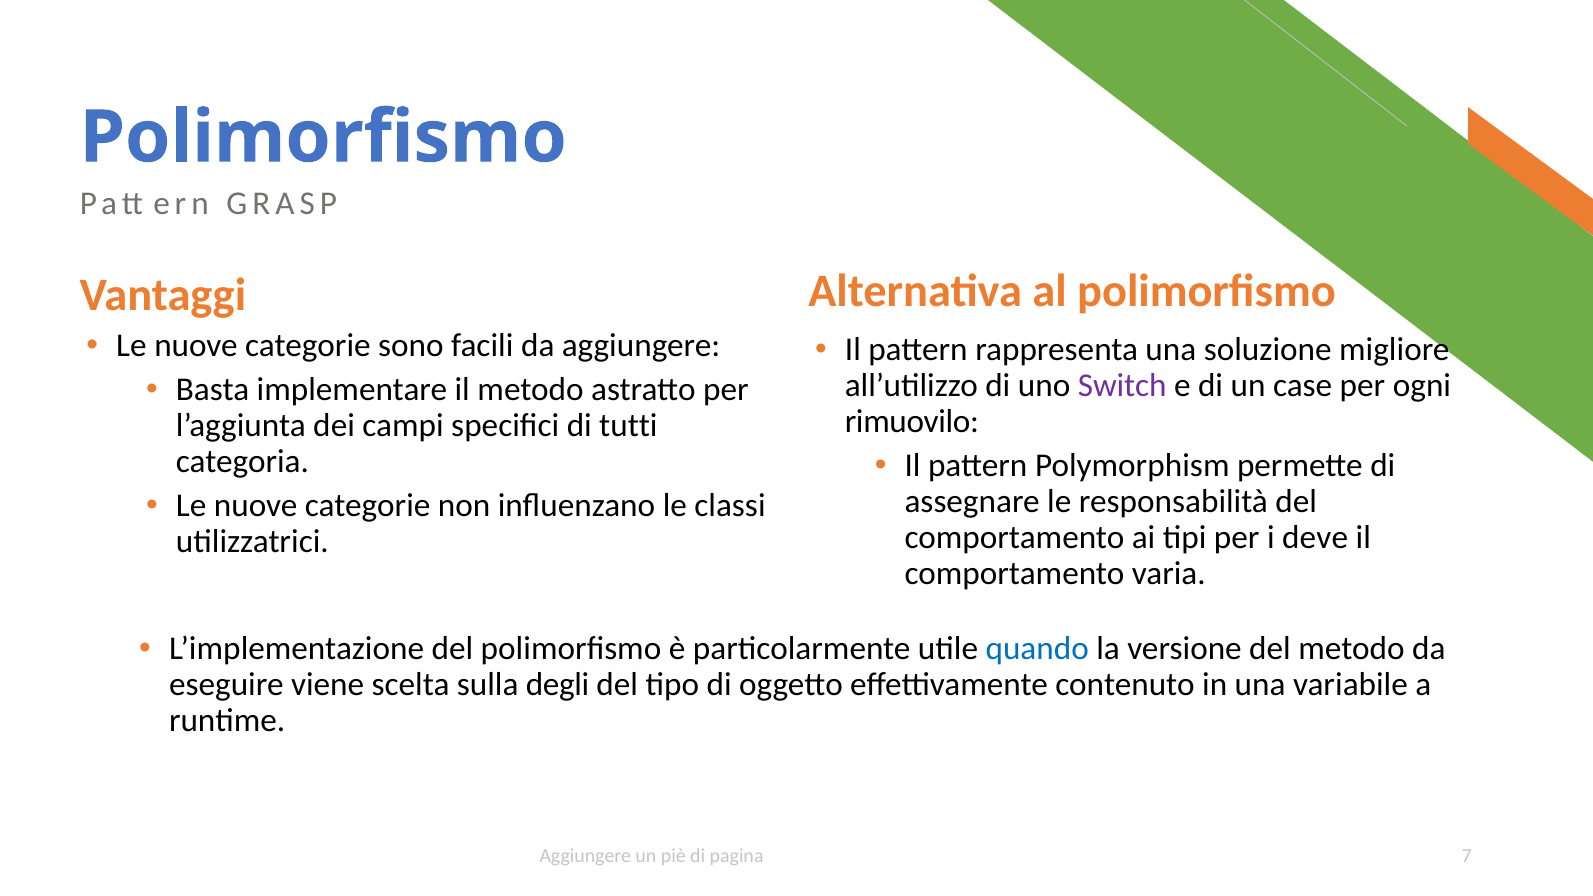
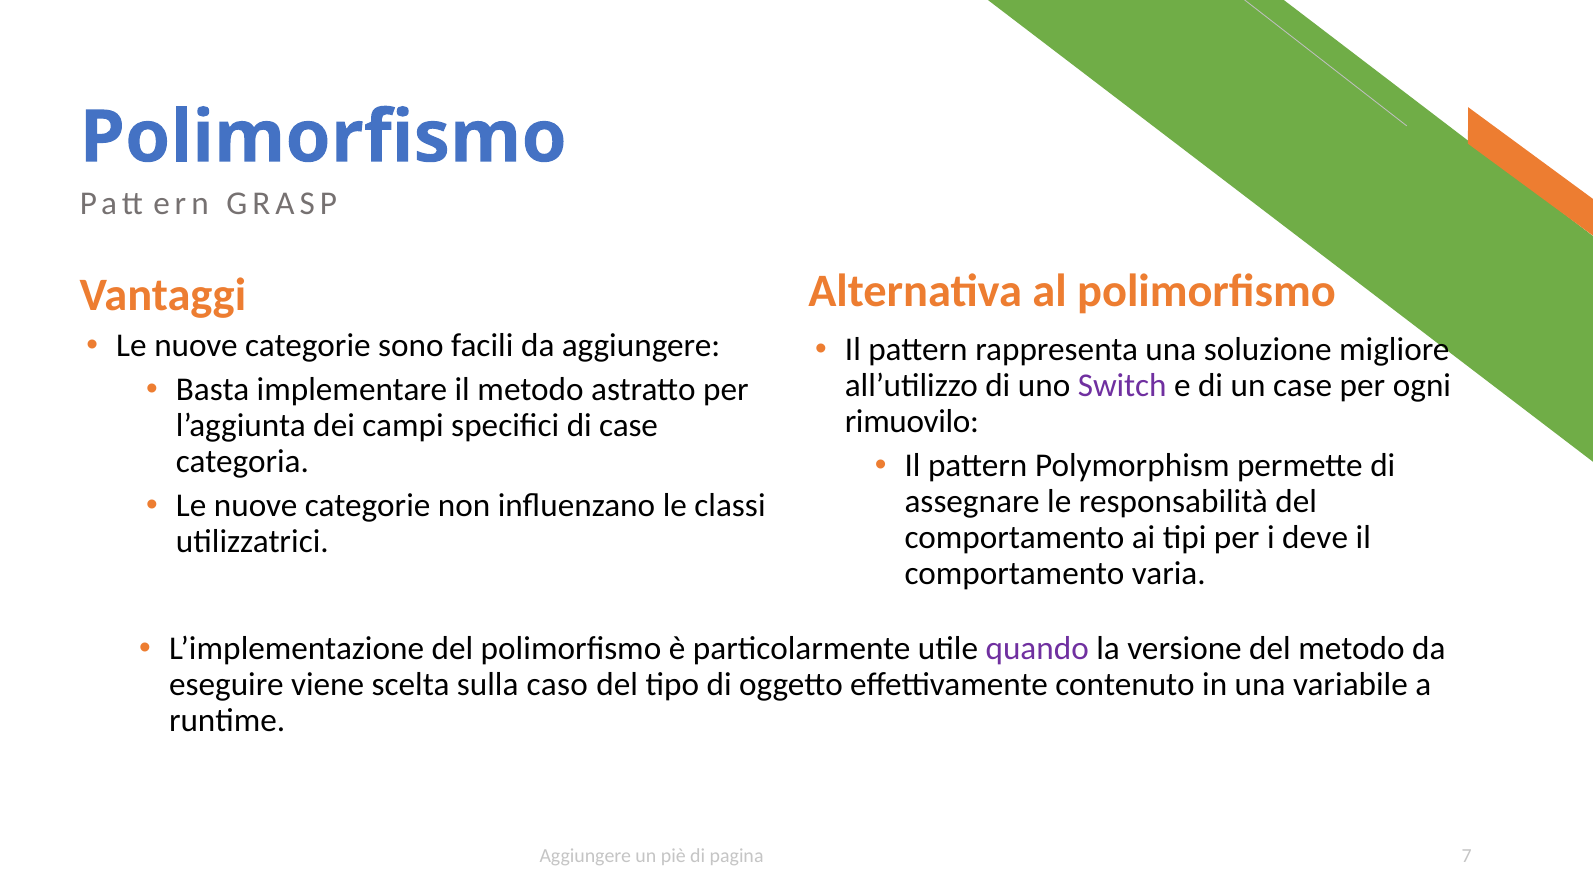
di tutti: tutti -> case
quando colour: blue -> purple
degli: degli -> caso
